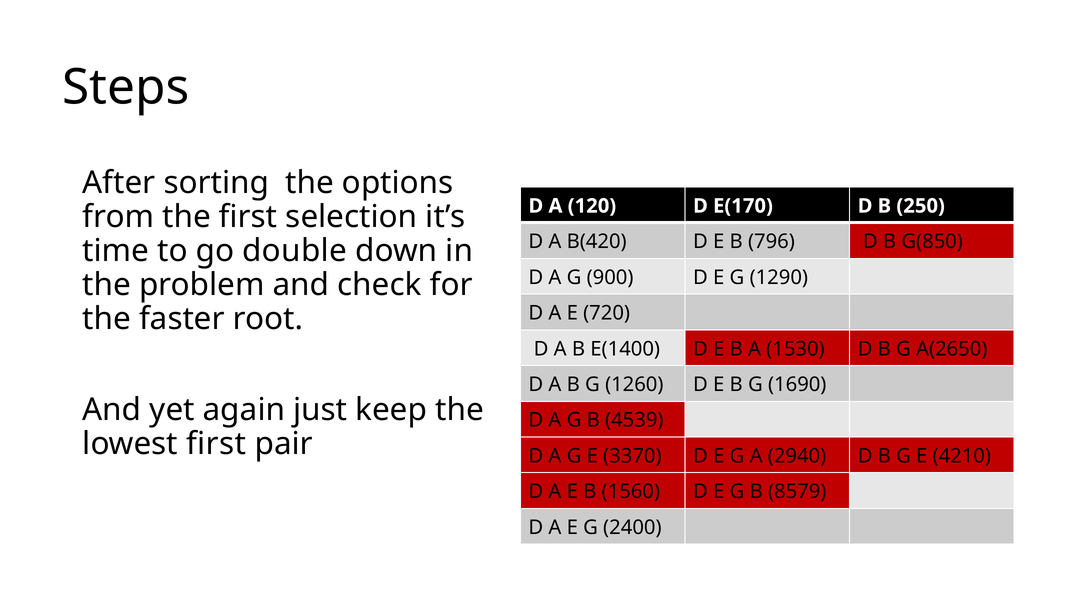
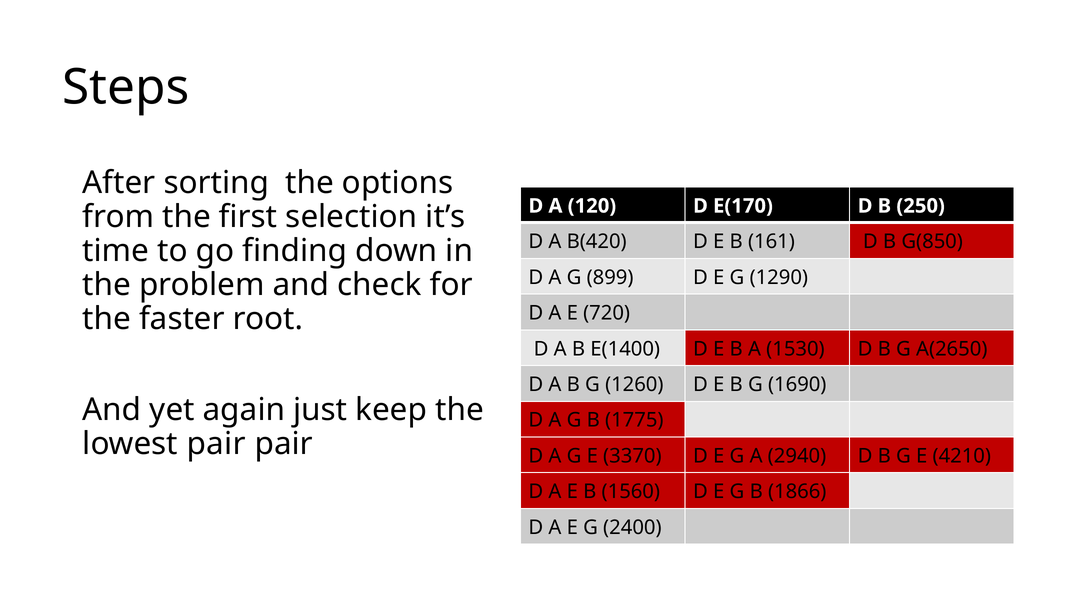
796: 796 -> 161
double: double -> finding
900: 900 -> 899
4539: 4539 -> 1775
lowest first: first -> pair
8579: 8579 -> 1866
